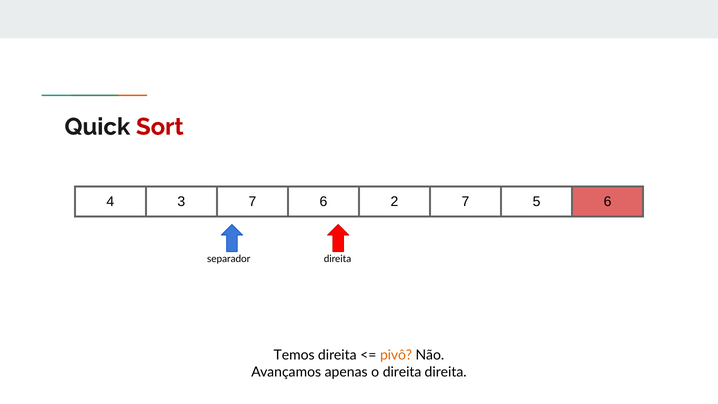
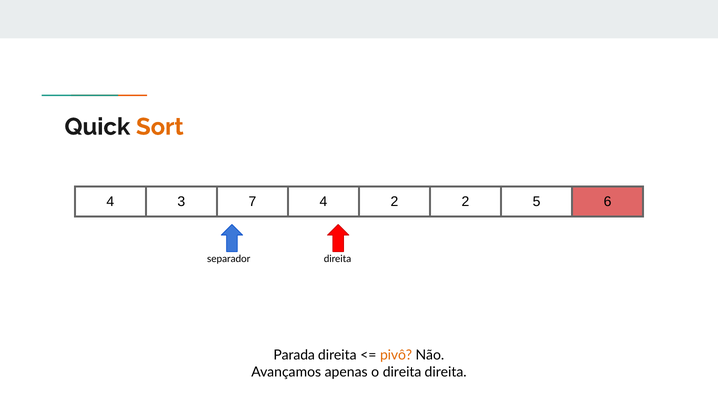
Sort colour: red -> orange
7 6: 6 -> 4
2 7: 7 -> 2
Temos: Temos -> Parada
